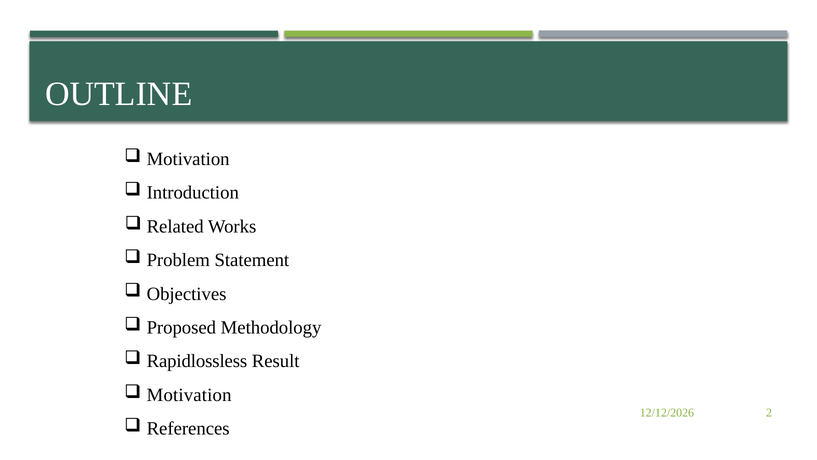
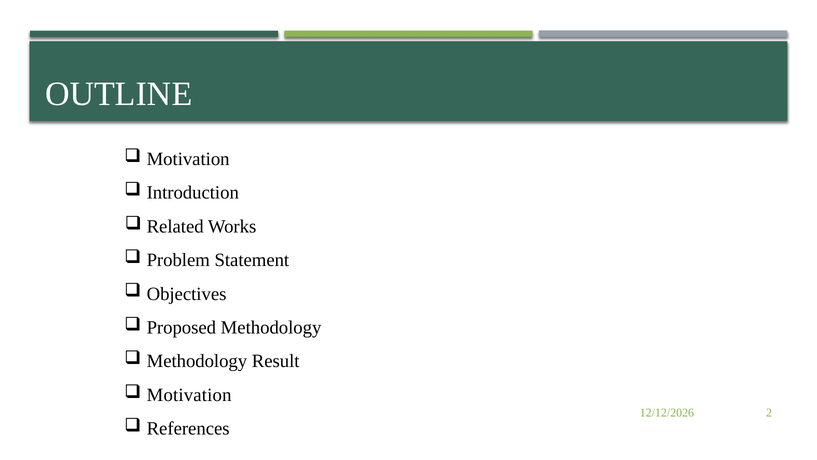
Rapidlossless at (197, 361): Rapidlossless -> Methodology
